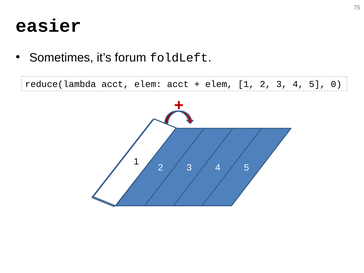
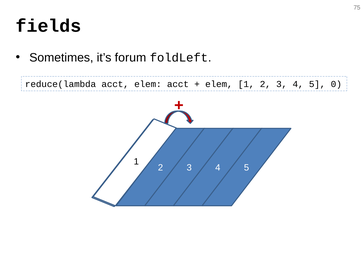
easier: easier -> fields
